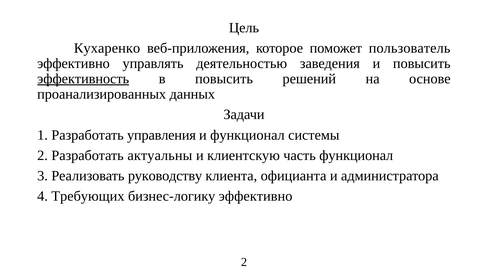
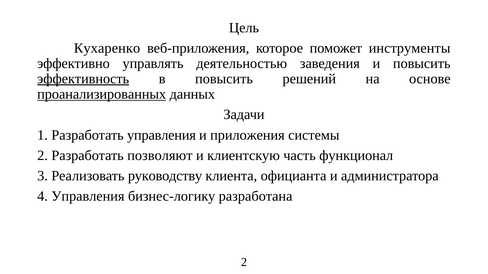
пользователь: пользователь -> инструменты
проанализированных underline: none -> present
и функционал: функционал -> приложения
актуальны: актуальны -> позволяют
4 Требующих: Требующих -> Управления
бизнес-логику эффективно: эффективно -> разработана
